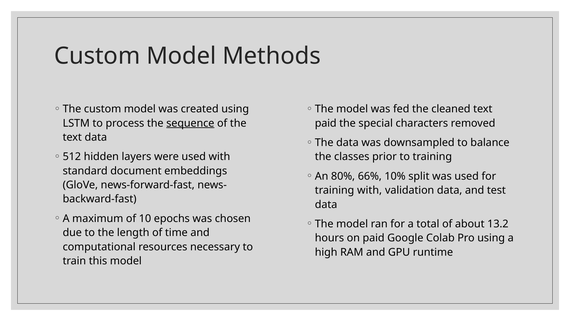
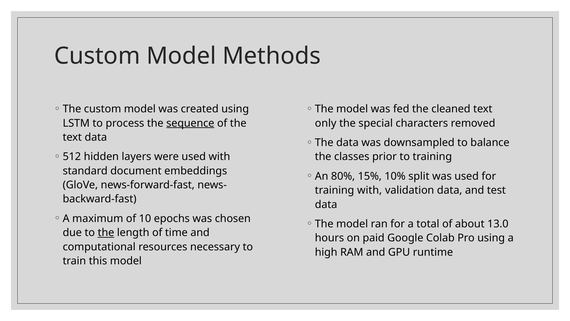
paid at (326, 123): paid -> only
66%: 66% -> 15%
13.2: 13.2 -> 13.0
the at (106, 232) underline: none -> present
